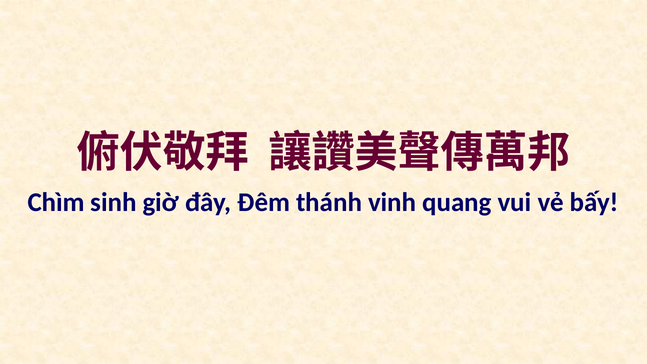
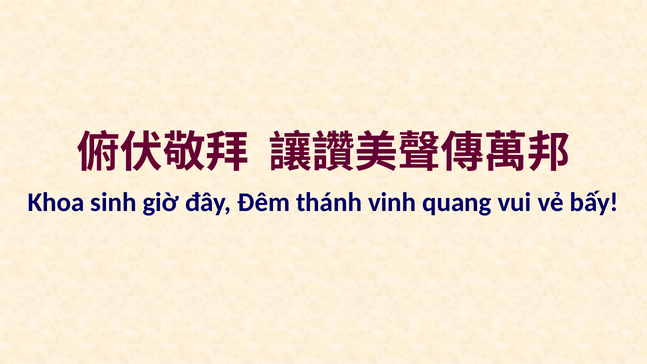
Chìm: Chìm -> Khoa
